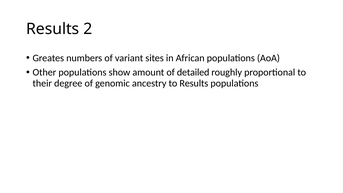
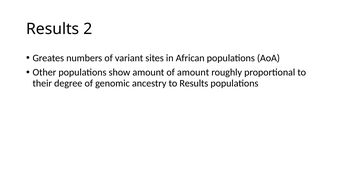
of detailed: detailed -> amount
